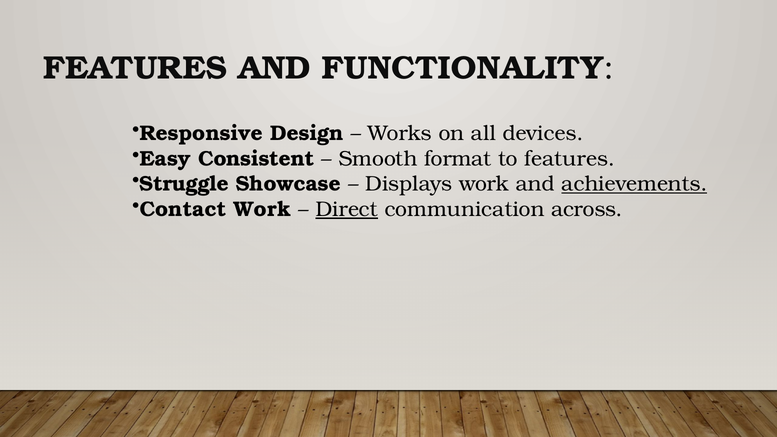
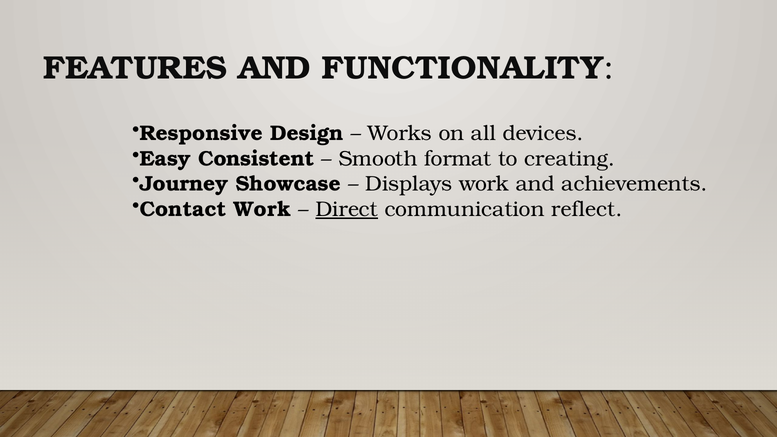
to features: features -> creating
Struggle: Struggle -> Journey
achievements underline: present -> none
across: across -> reflect
